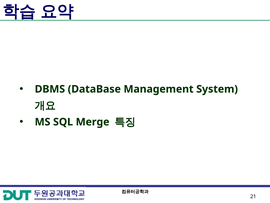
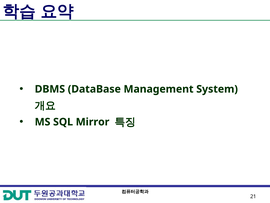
Merge: Merge -> Mirror
